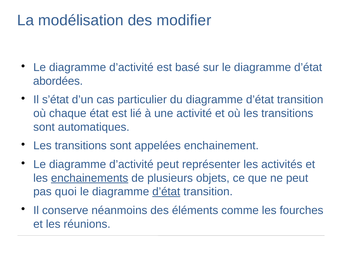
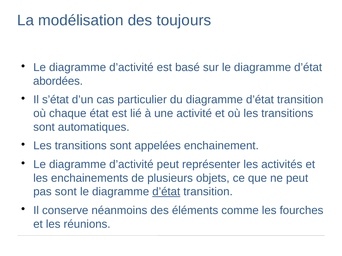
modifier: modifier -> toujours
enchainements underline: present -> none
pas quoi: quoi -> sont
